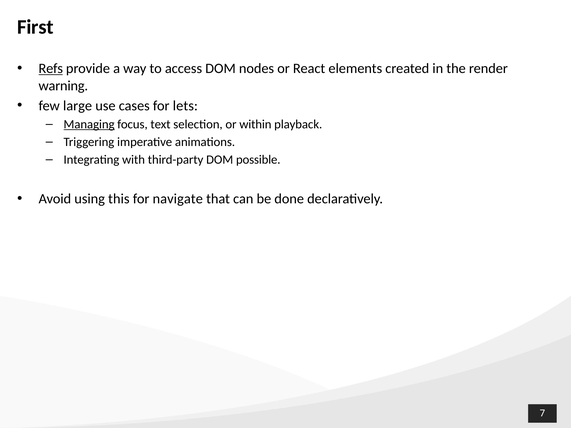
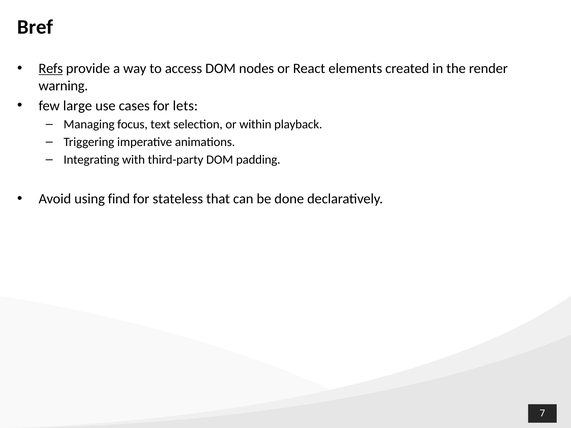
First: First -> Bref
Managing underline: present -> none
possible: possible -> padding
this: this -> find
navigate: navigate -> stateless
